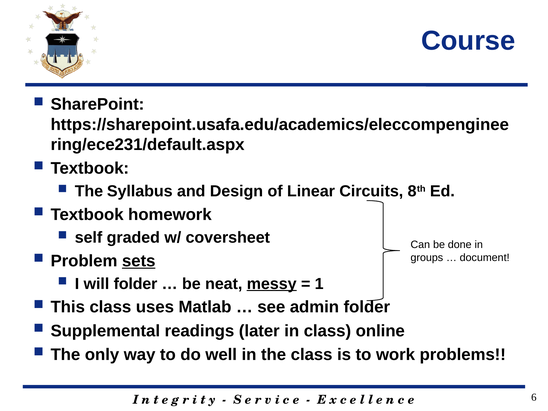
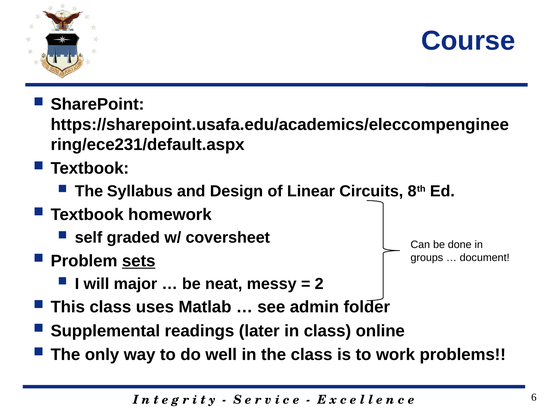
will folder: folder -> major
messy underline: present -> none
1: 1 -> 2
